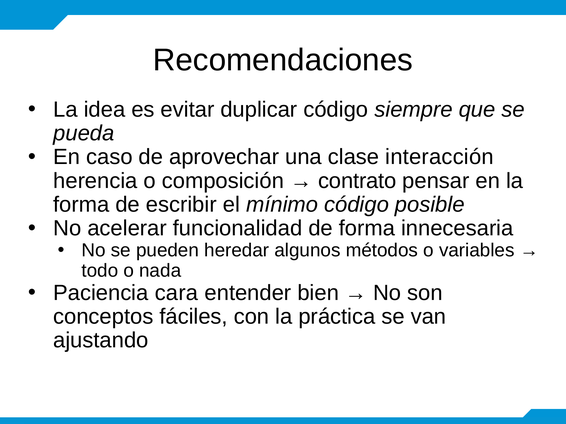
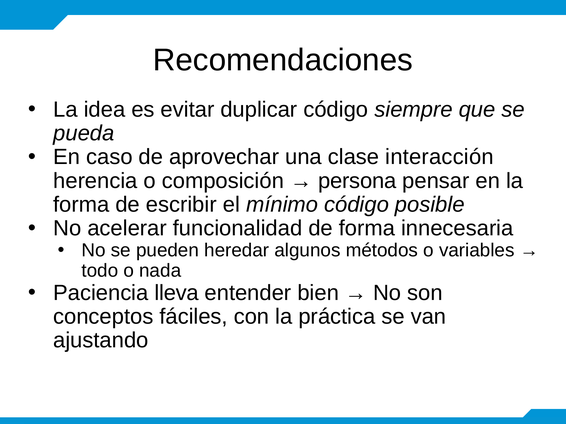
contrato: contrato -> persona
cara: cara -> lleva
